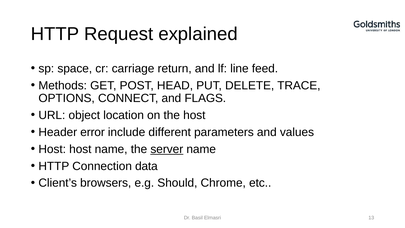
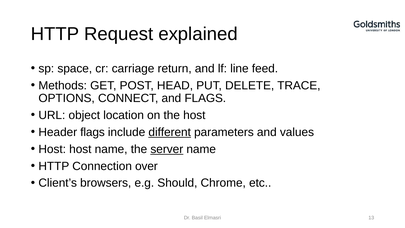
Header error: error -> flags
different underline: none -> present
data: data -> over
